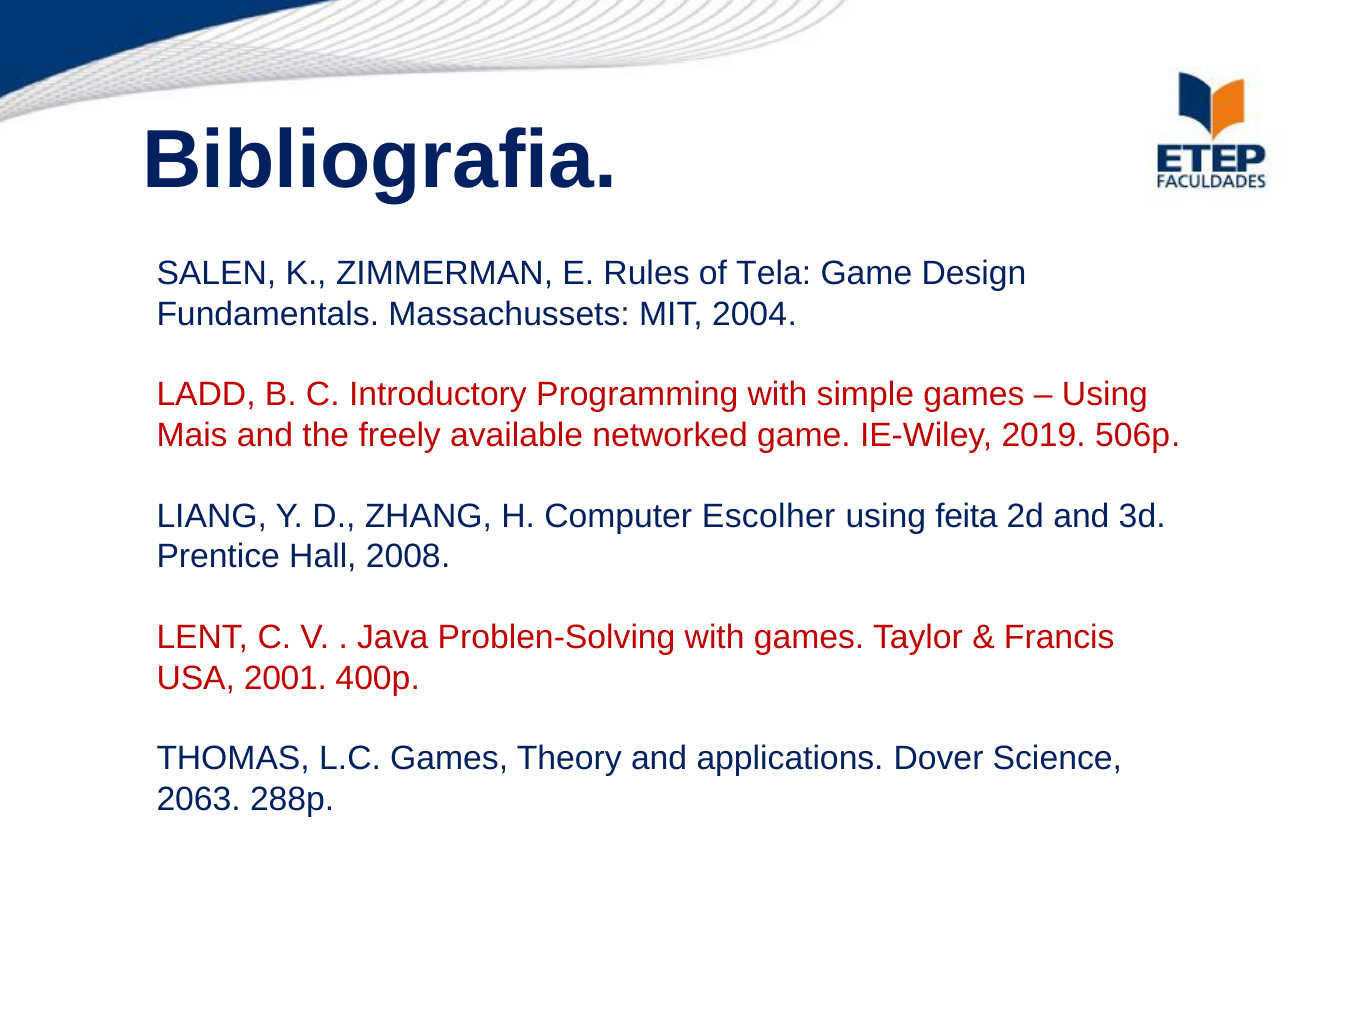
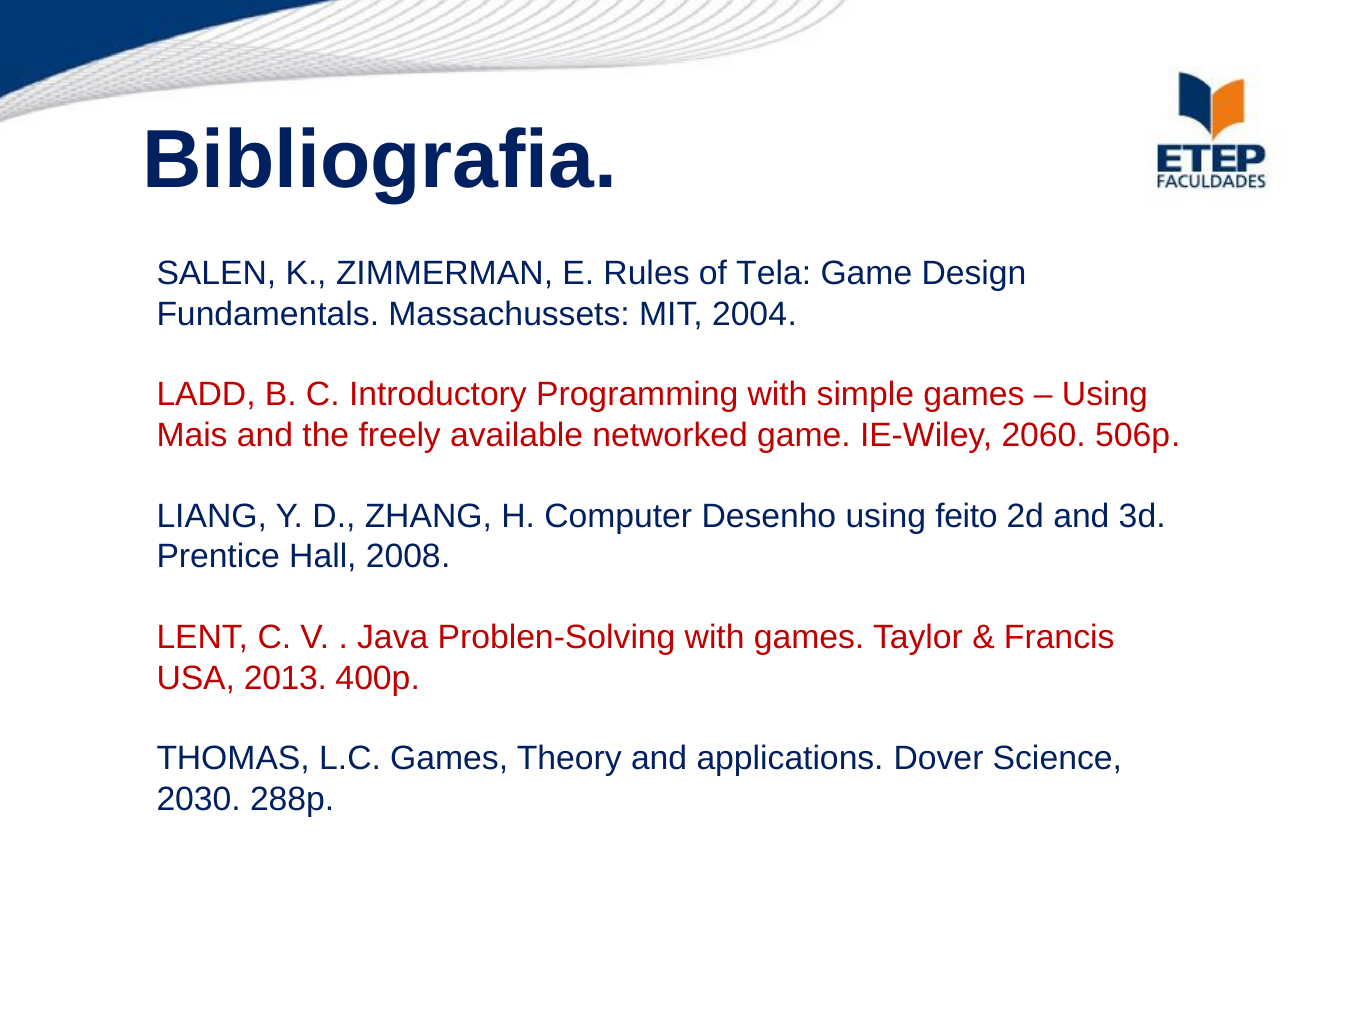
2019: 2019 -> 2060
Escolher: Escolher -> Desenho
feita: feita -> feito
2001: 2001 -> 2013
2063: 2063 -> 2030
